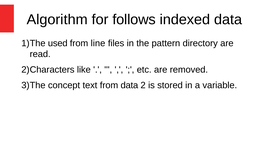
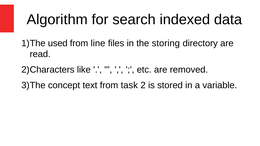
follows: follows -> search
pattern: pattern -> storing
from data: data -> task
